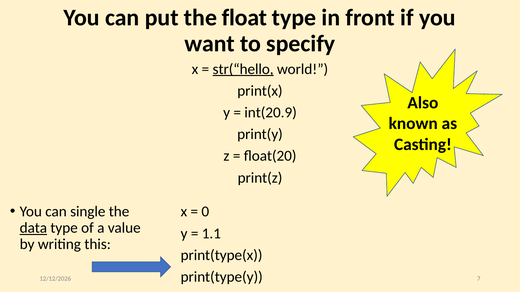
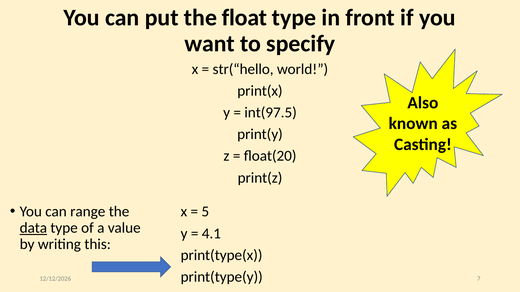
str(“hello underline: present -> none
int(20.9: int(20.9 -> int(97.5
single: single -> range
0: 0 -> 5
1.1: 1.1 -> 4.1
